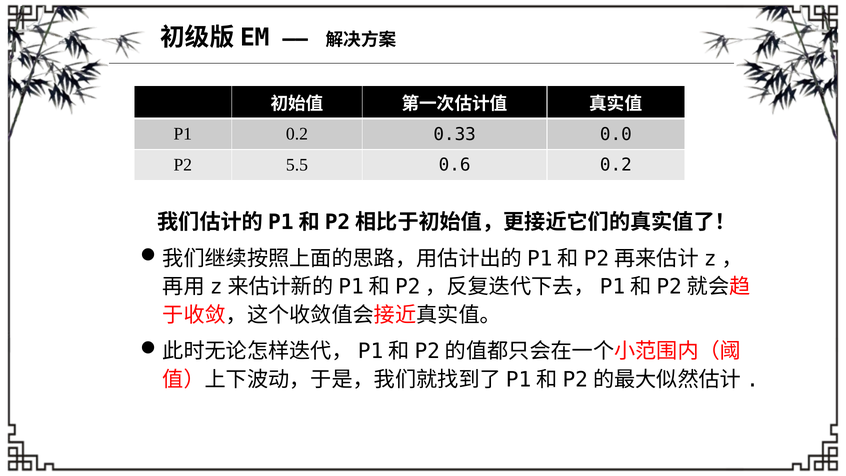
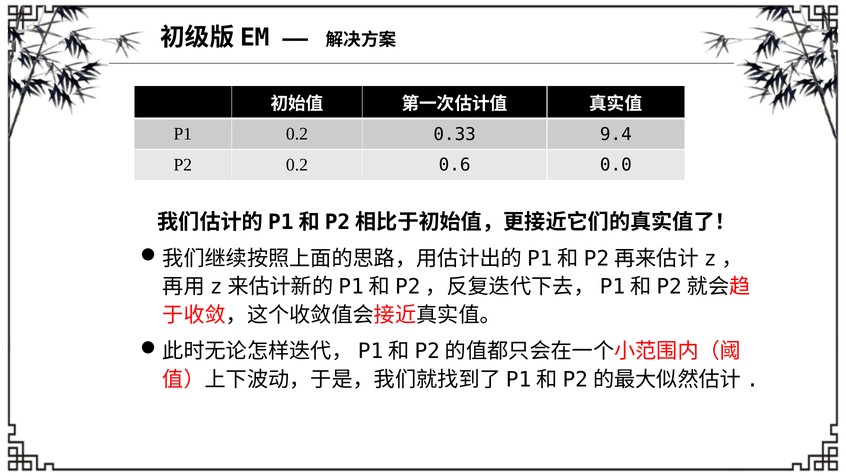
0.0: 0.0 -> 9.4
P2 5.5: 5.5 -> 0.2
0.6 0.2: 0.2 -> 0.0
